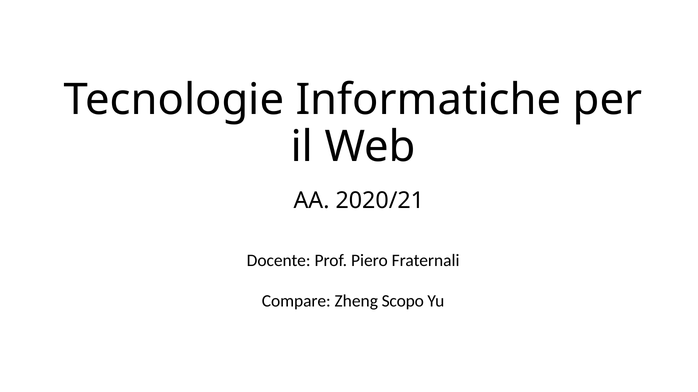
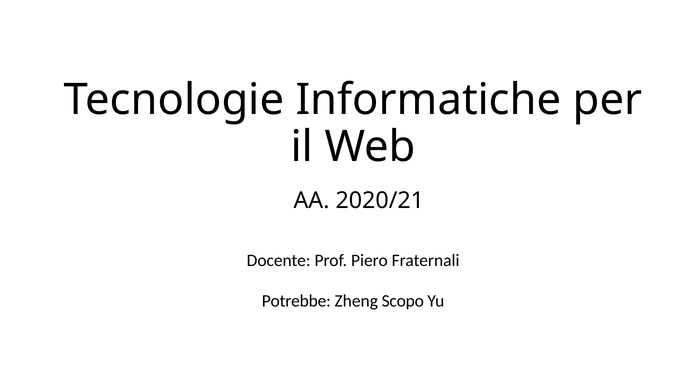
Compare: Compare -> Potrebbe
